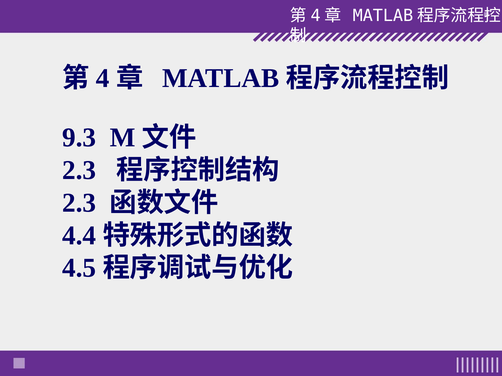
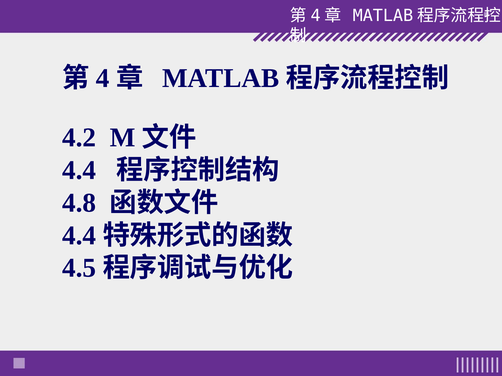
9.3: 9.3 -> 4.2
2.3 at (79, 171): 2.3 -> 4.4
2.3 at (79, 203): 2.3 -> 4.8
